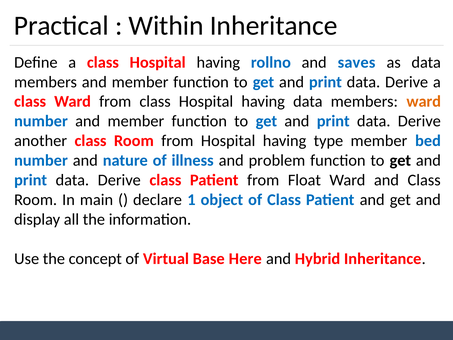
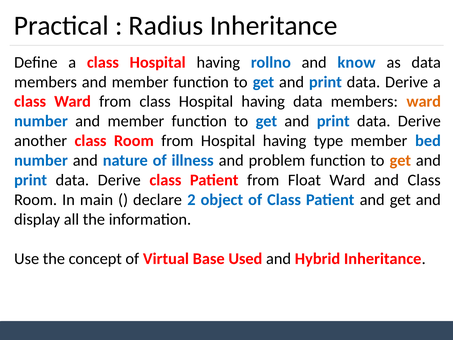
Within: Within -> Radius
saves: saves -> know
get at (400, 160) colour: black -> orange
1: 1 -> 2
Here: Here -> Used
